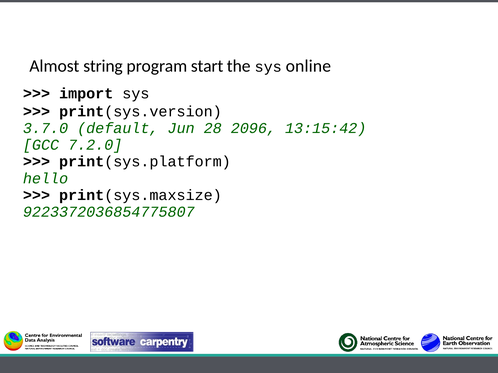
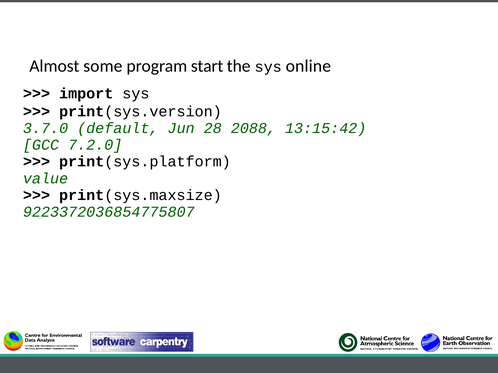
string: string -> some
2096: 2096 -> 2088
hello: hello -> value
